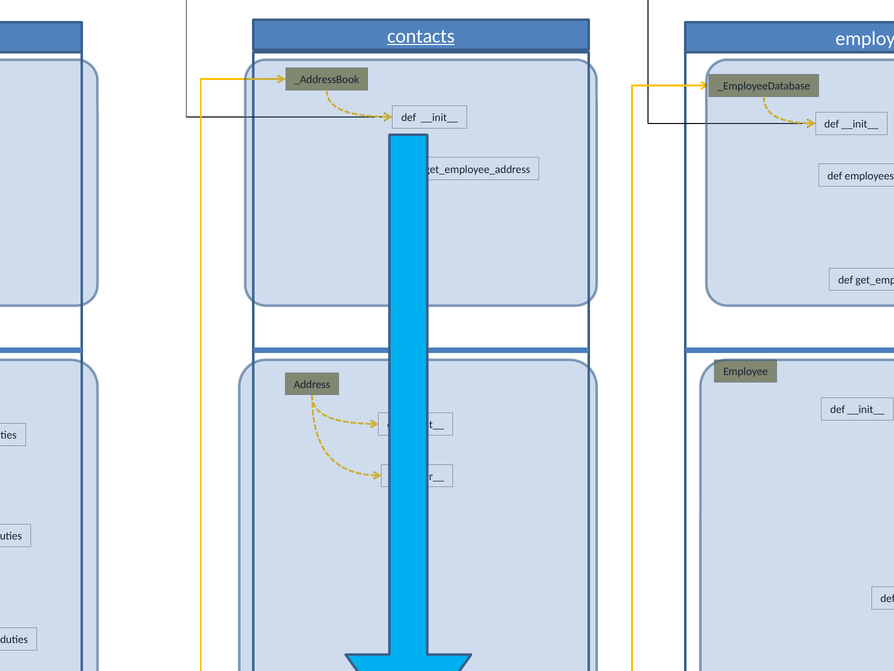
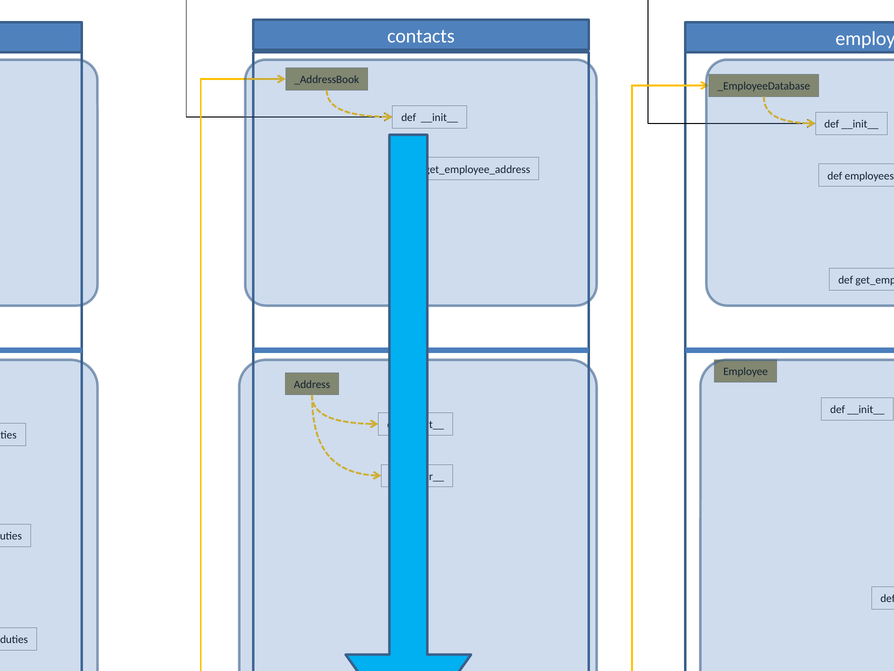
contacts underline: present -> none
